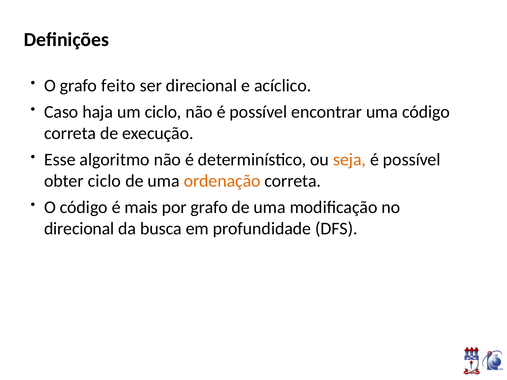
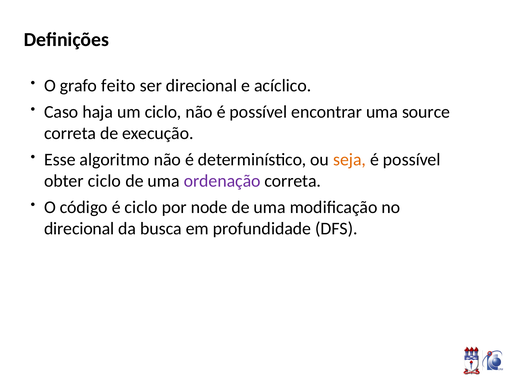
uma código: código -> source
ordenação colour: orange -> purple
é mais: mais -> ciclo
por grafo: grafo -> node
